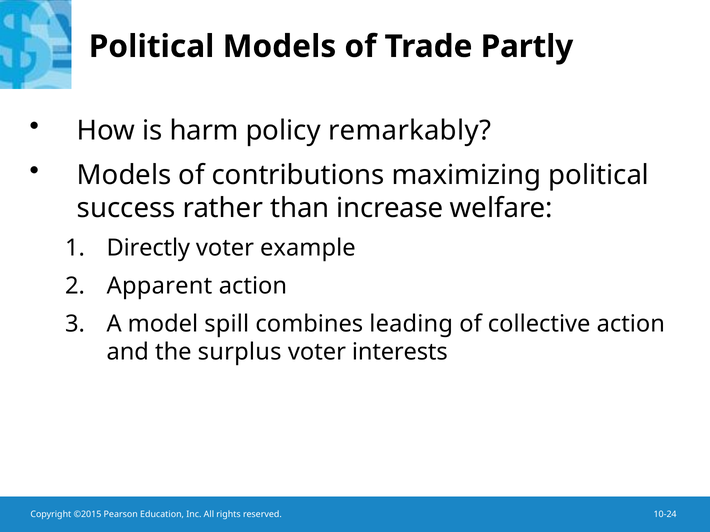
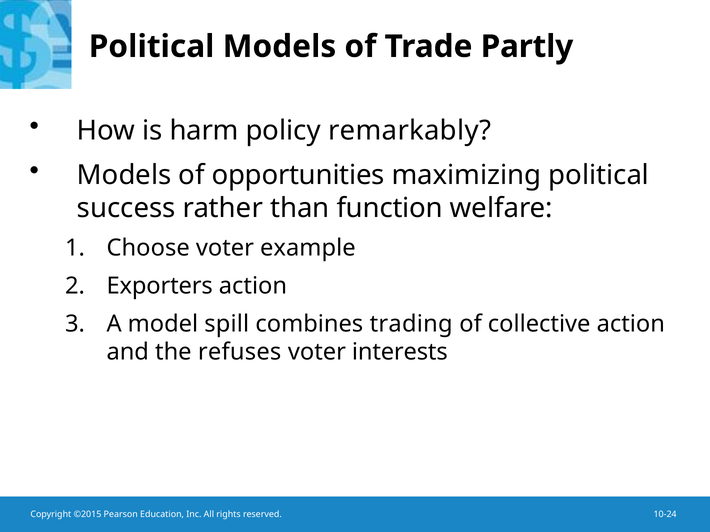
contributions: contributions -> opportunities
increase: increase -> function
Directly: Directly -> Choose
Apparent: Apparent -> Exporters
leading: leading -> trading
surplus: surplus -> refuses
